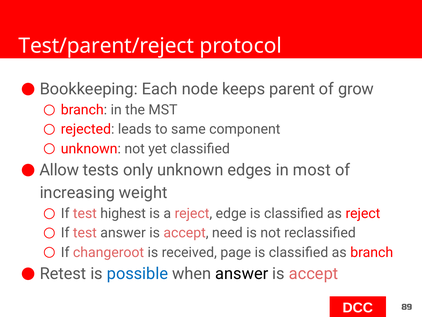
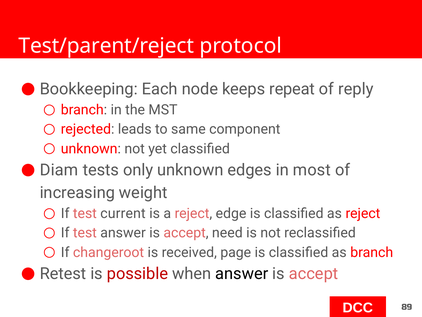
parent: parent -> repeat
grow: grow -> reply
Allow: Allow -> Diam
highest: highest -> current
possible colour: blue -> red
